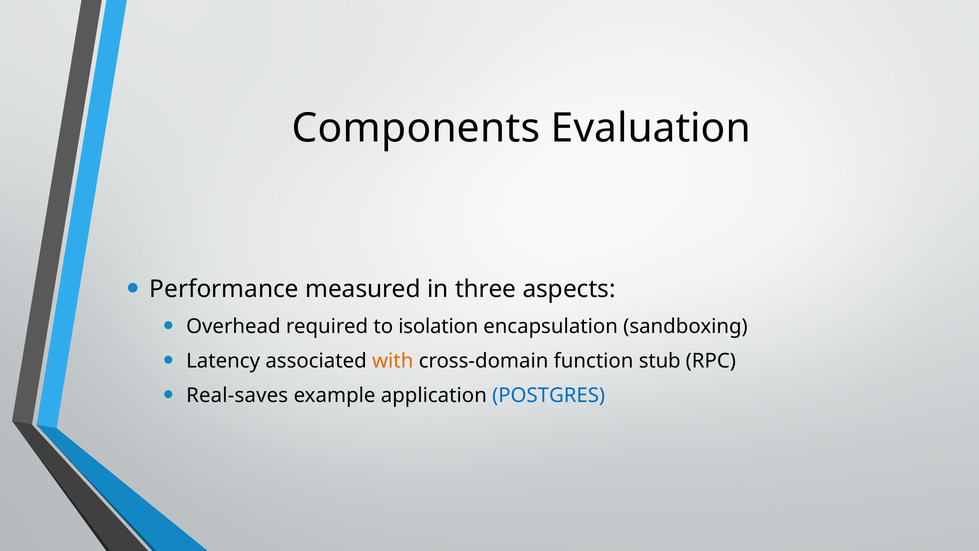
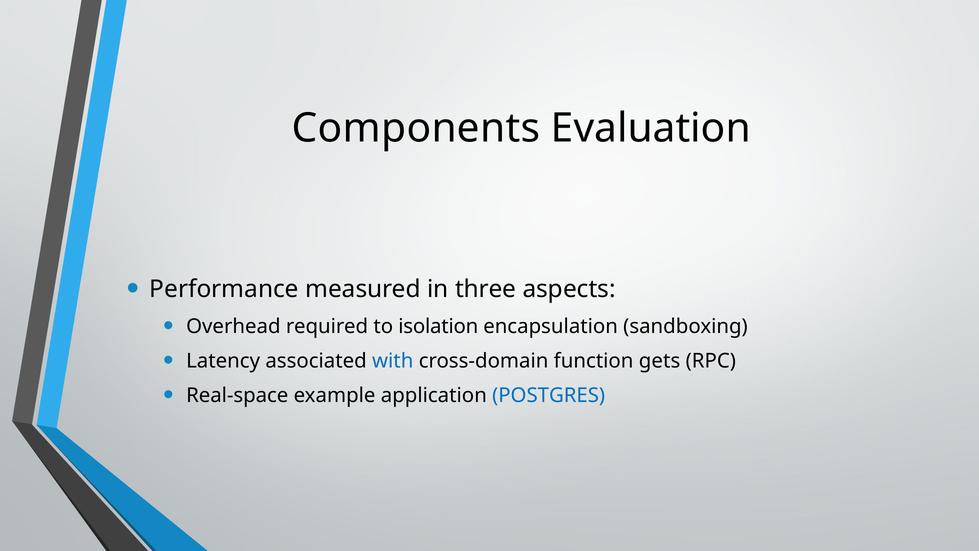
with colour: orange -> blue
stub: stub -> gets
Real-saves: Real-saves -> Real-space
